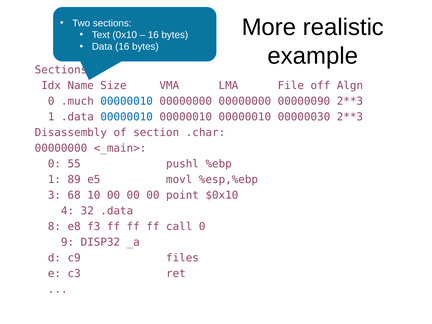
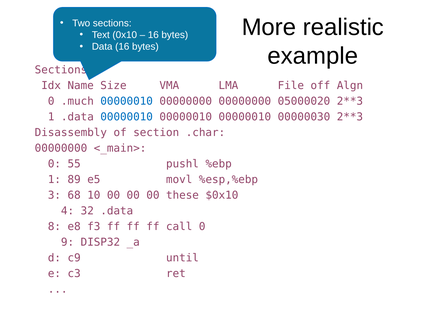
00000090: 00000090 -> 05000020
point: point -> these
files: files -> until
